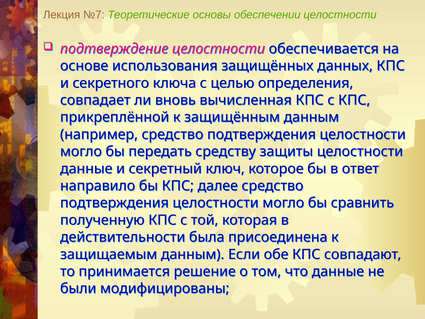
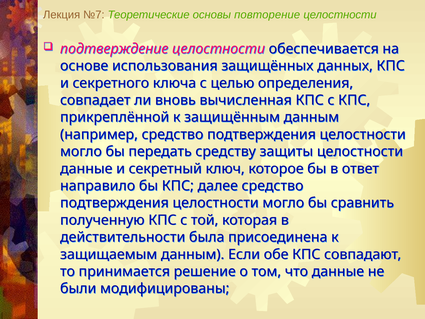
обеспечении: обеспечении -> повторение
